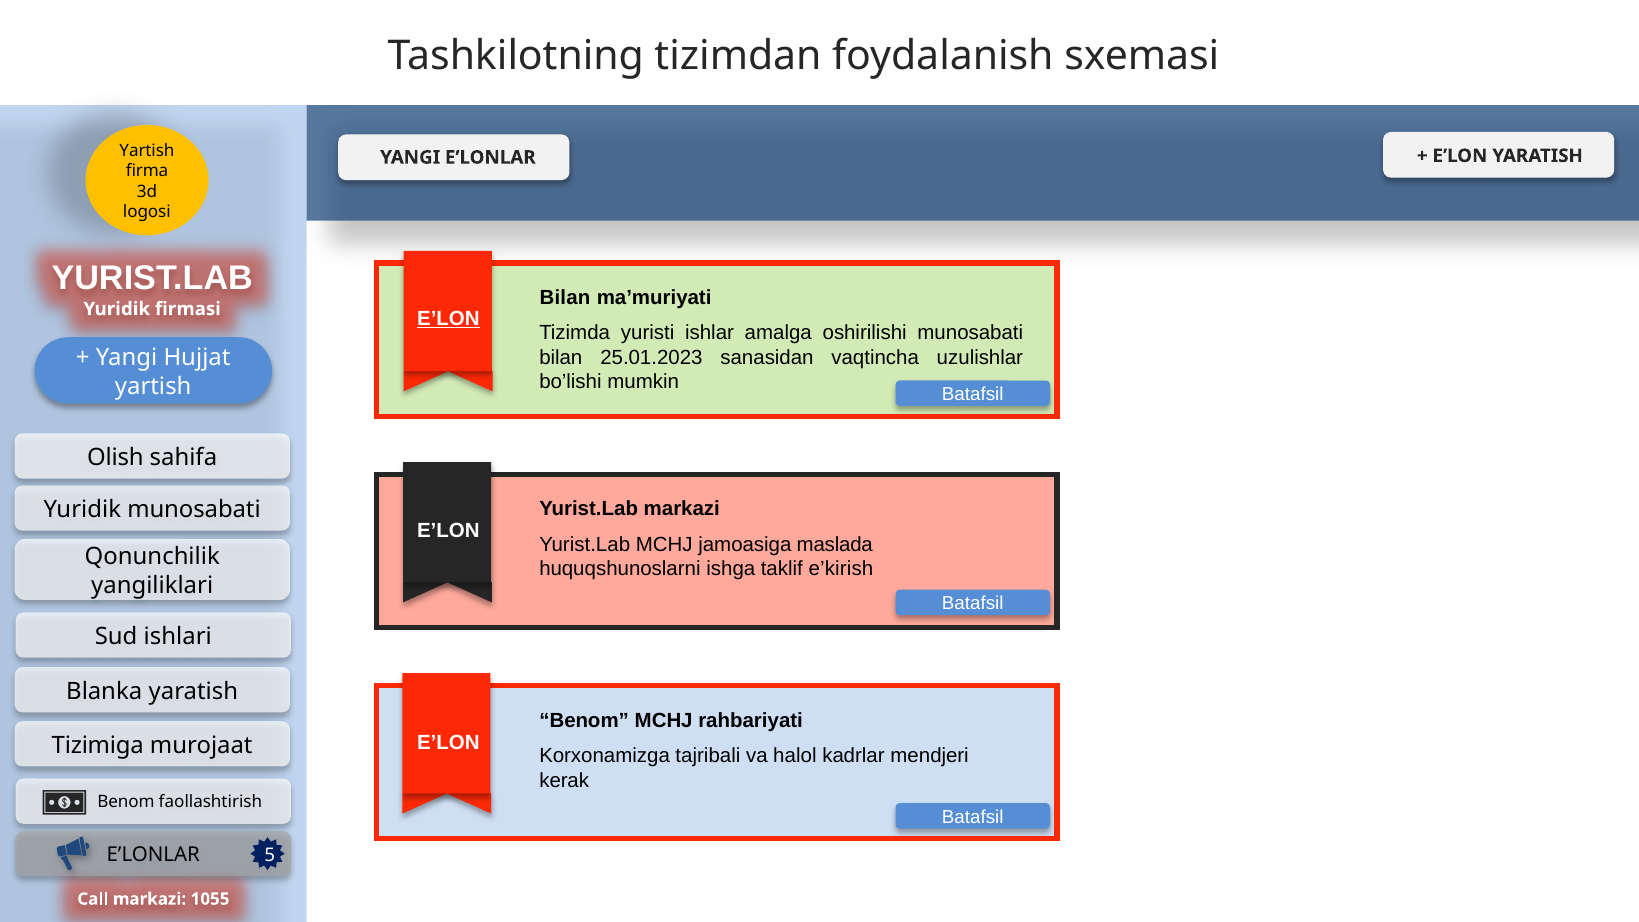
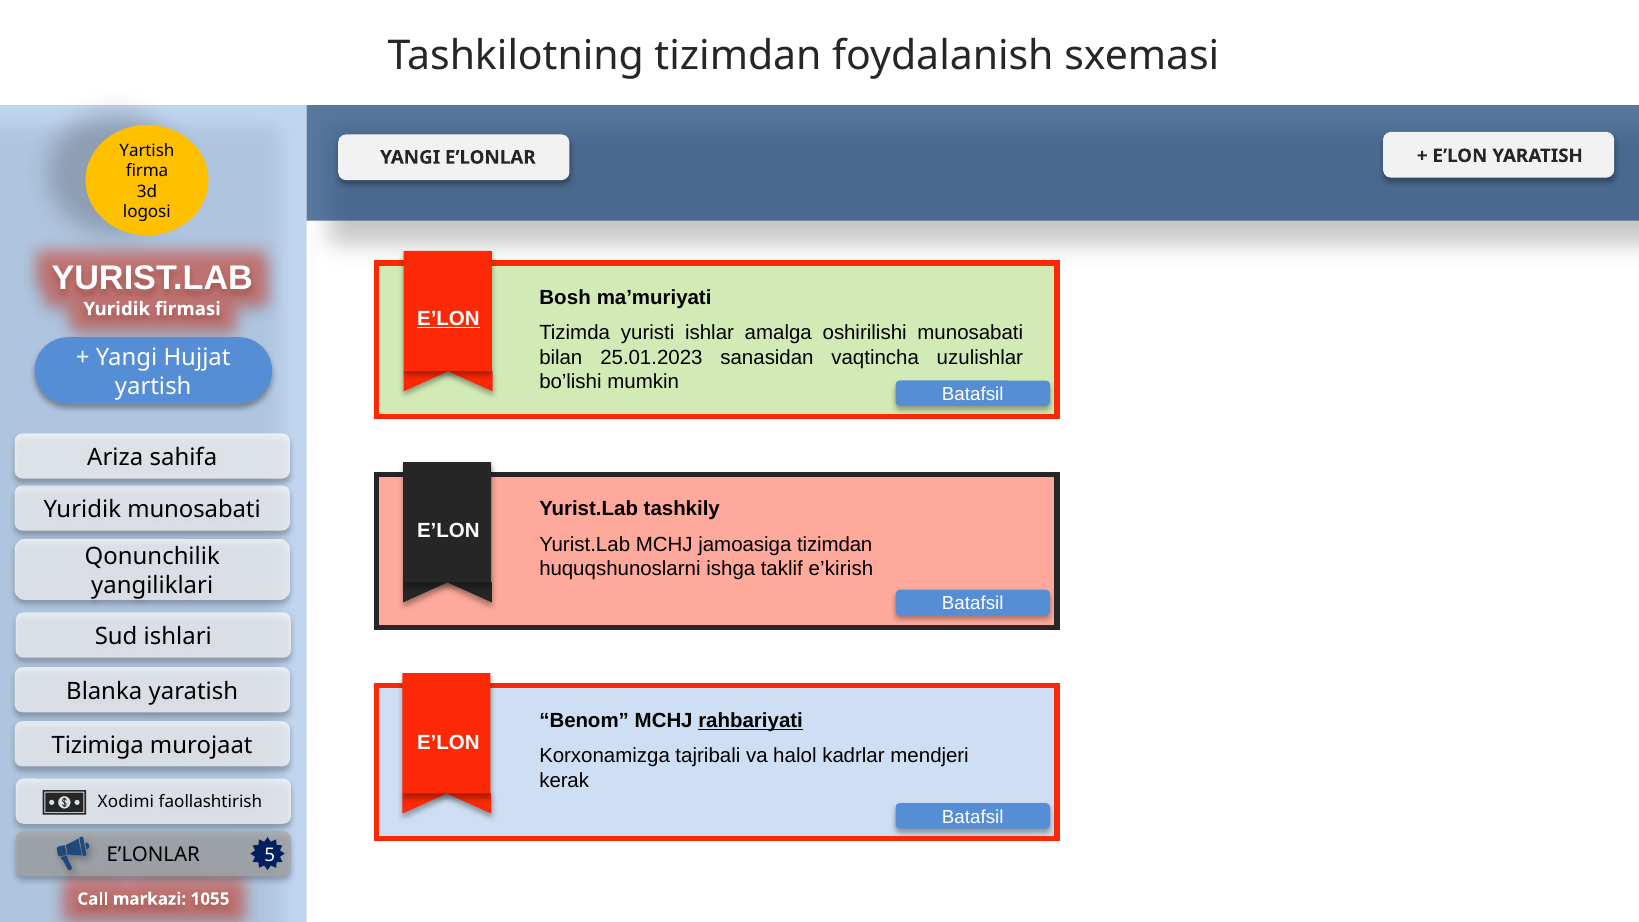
Bilan at (565, 298): Bilan -> Bosh
Olish: Olish -> Ariza
Yurist.Lab markazi: markazi -> tashkily
jamoasiga maslada: maslada -> tizimdan
rahbariyati underline: none -> present
Benom at (126, 802): Benom -> Xodimi
